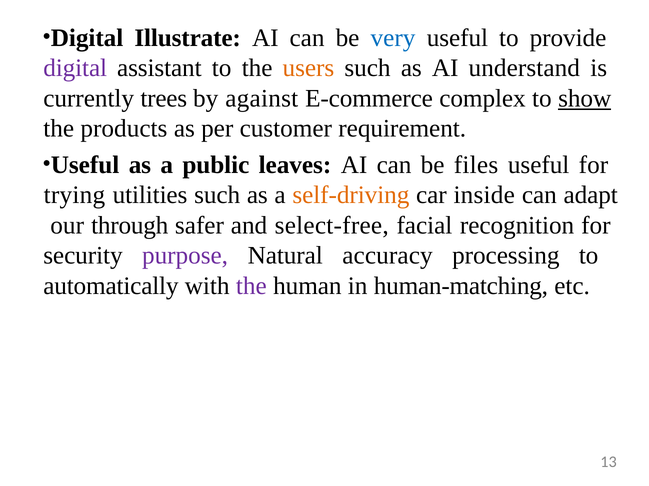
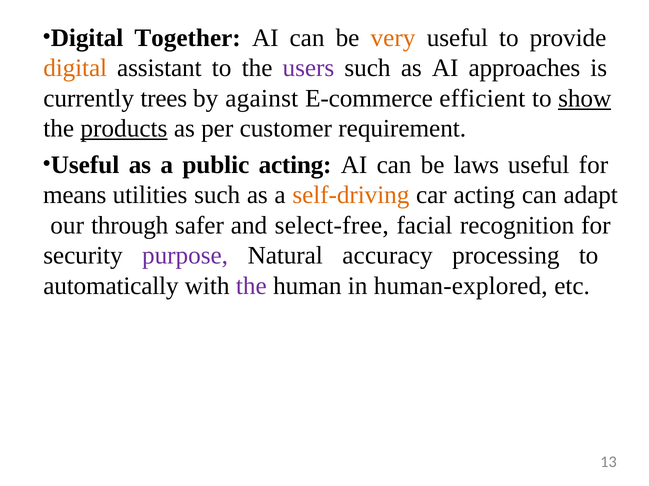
Illustrate: Illustrate -> Together
very colour: blue -> orange
digital at (75, 68) colour: purple -> orange
users colour: orange -> purple
understand: understand -> approaches
complex: complex -> efficient
products underline: none -> present
public leaves: leaves -> acting
files: files -> laws
trying: trying -> means
car inside: inside -> acting
human-matching: human-matching -> human-explored
